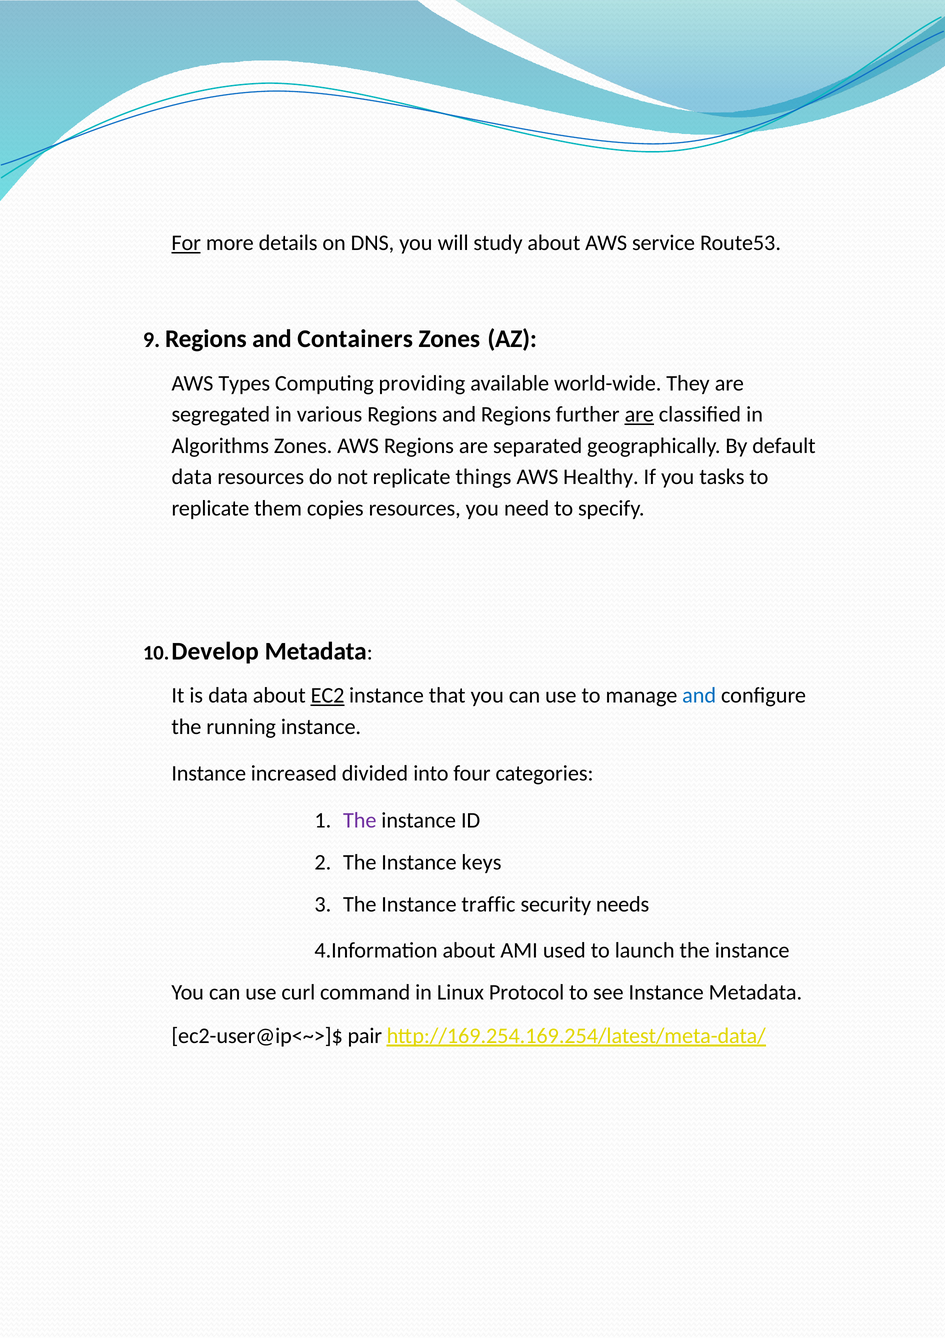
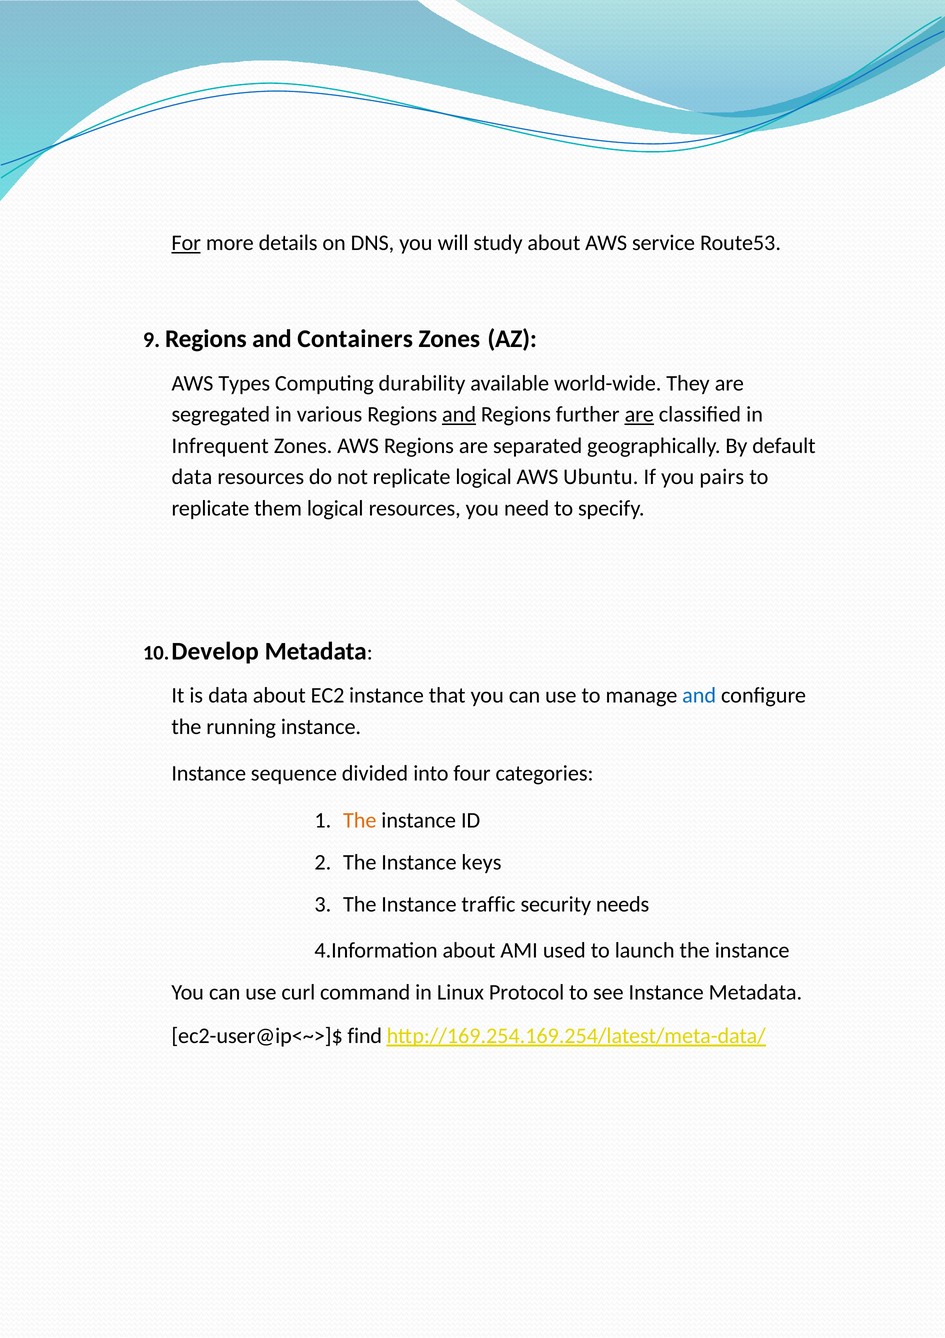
providing: providing -> durability
and at (459, 414) underline: none -> present
Algorithms: Algorithms -> Infrequent
replicate things: things -> logical
Healthy: Healthy -> Ubuntu
tasks: tasks -> pairs
them copies: copies -> logical
EC2 underline: present -> none
increased: increased -> sequence
The at (360, 820) colour: purple -> orange
pair: pair -> find
